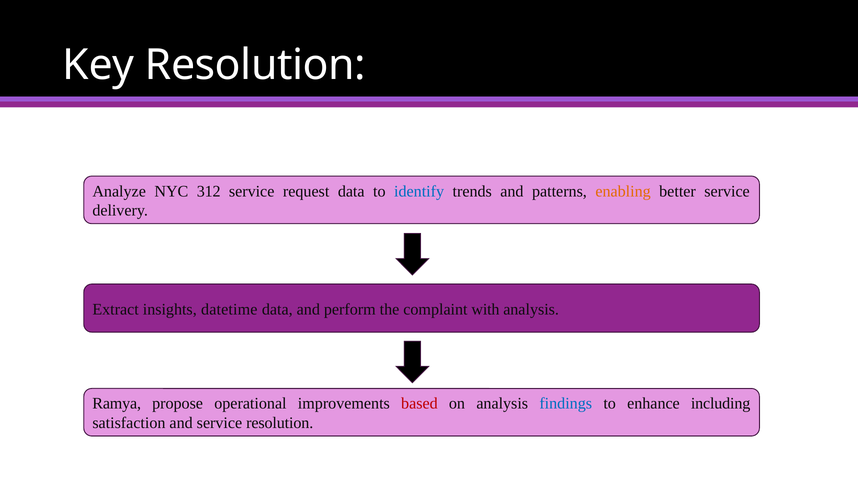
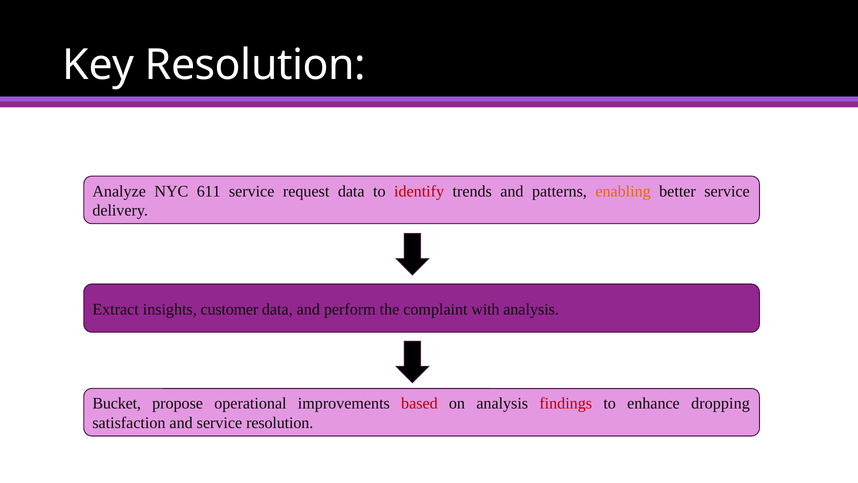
312: 312 -> 611
identify colour: blue -> red
datetime: datetime -> customer
Ramya: Ramya -> Bucket
findings colour: blue -> red
including: including -> dropping
